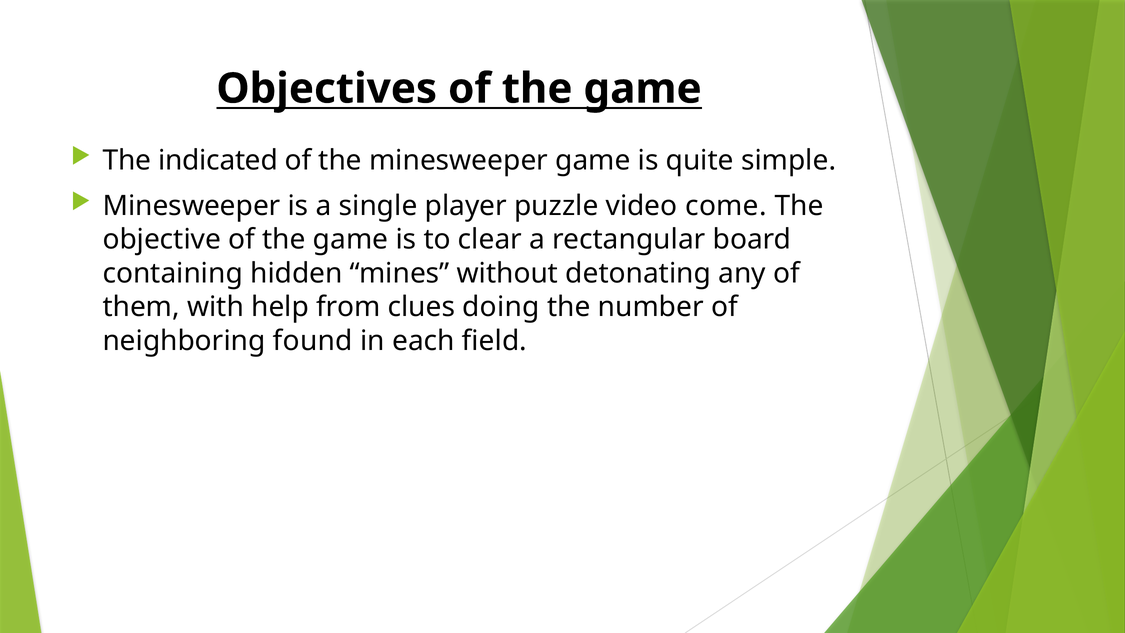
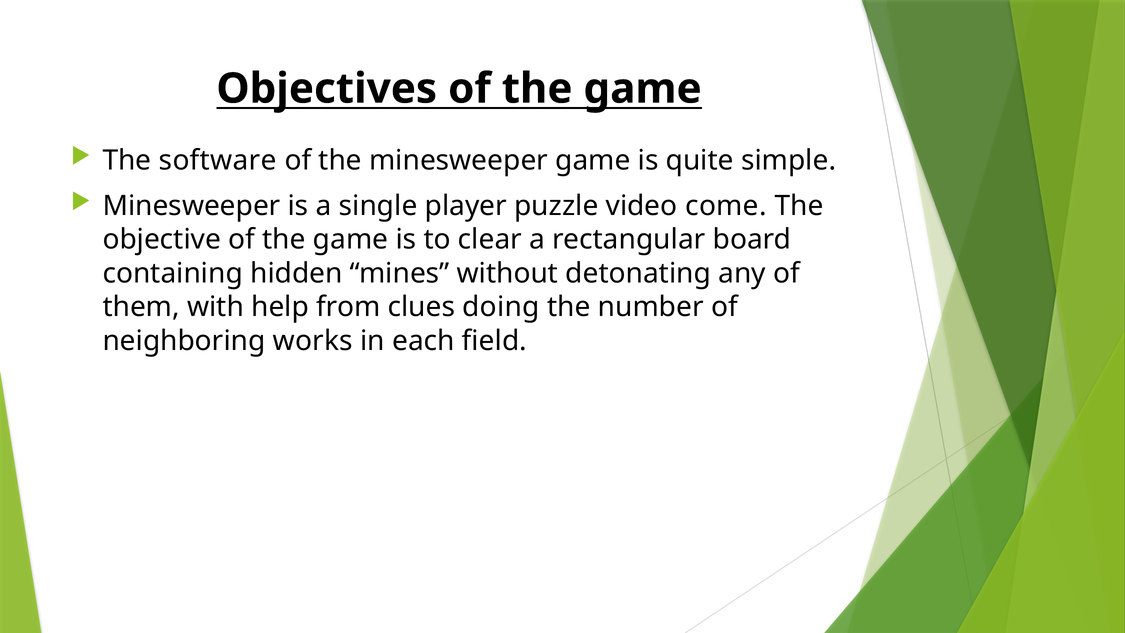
indicated: indicated -> software
found: found -> works
